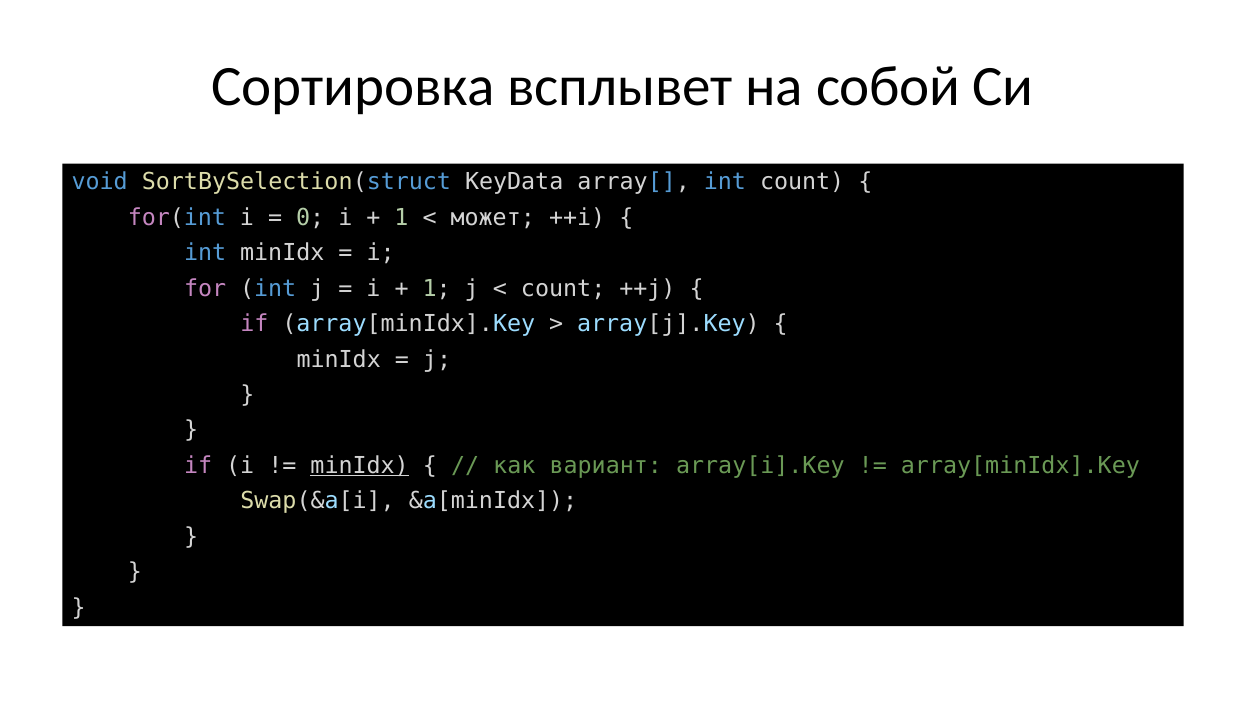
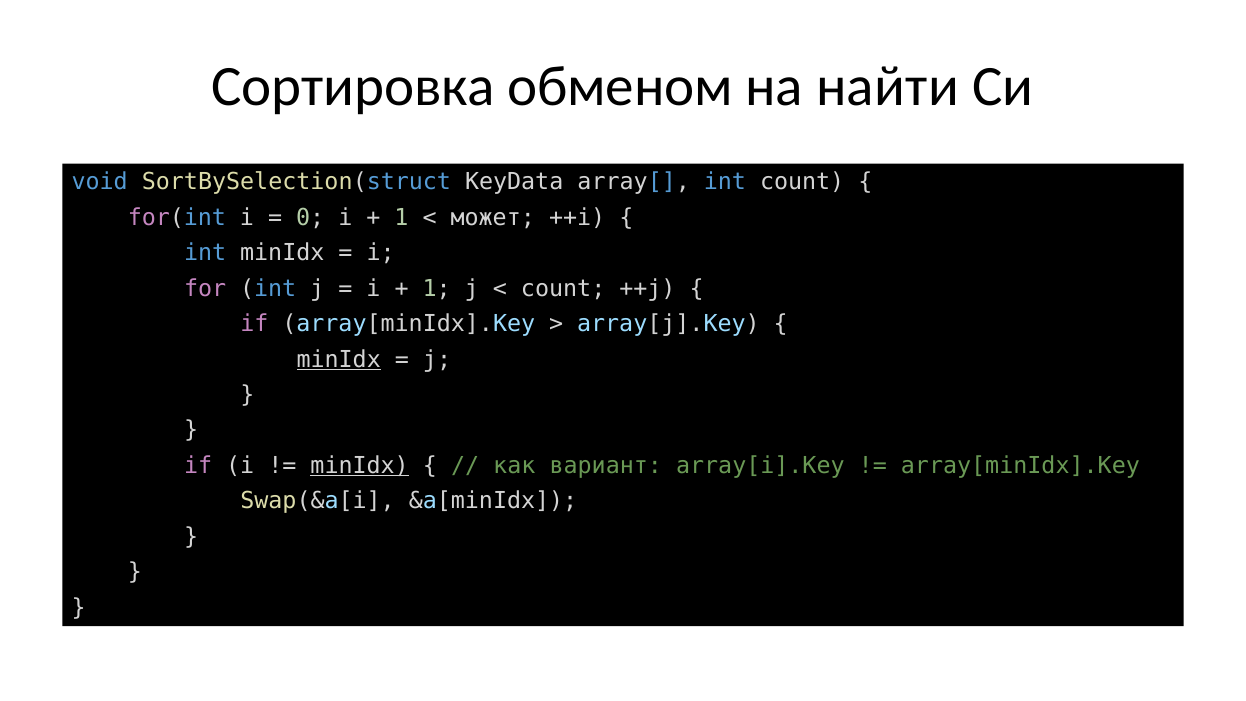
всплывет: всплывет -> обменом
собой: собой -> найти
minIdx at (339, 359) underline: none -> present
